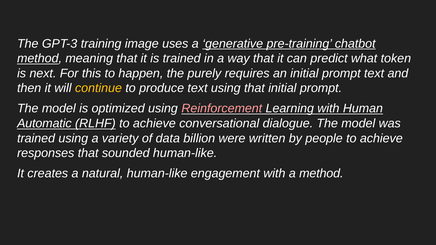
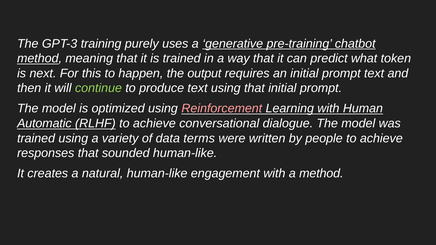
image: image -> purely
purely: purely -> output
continue colour: yellow -> light green
billion: billion -> terms
